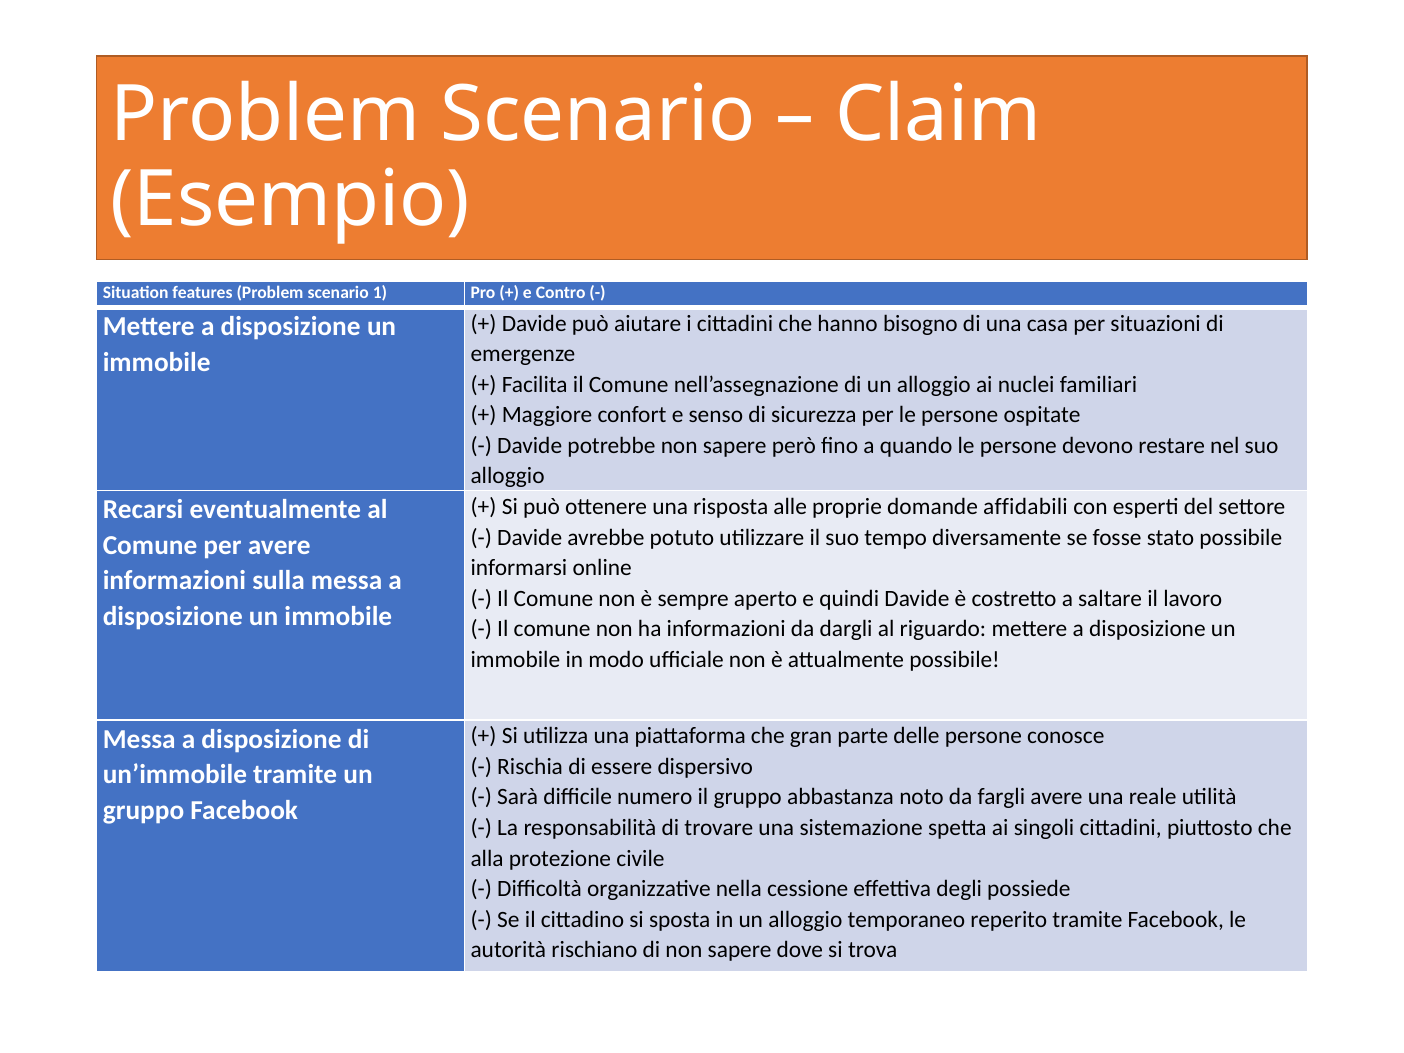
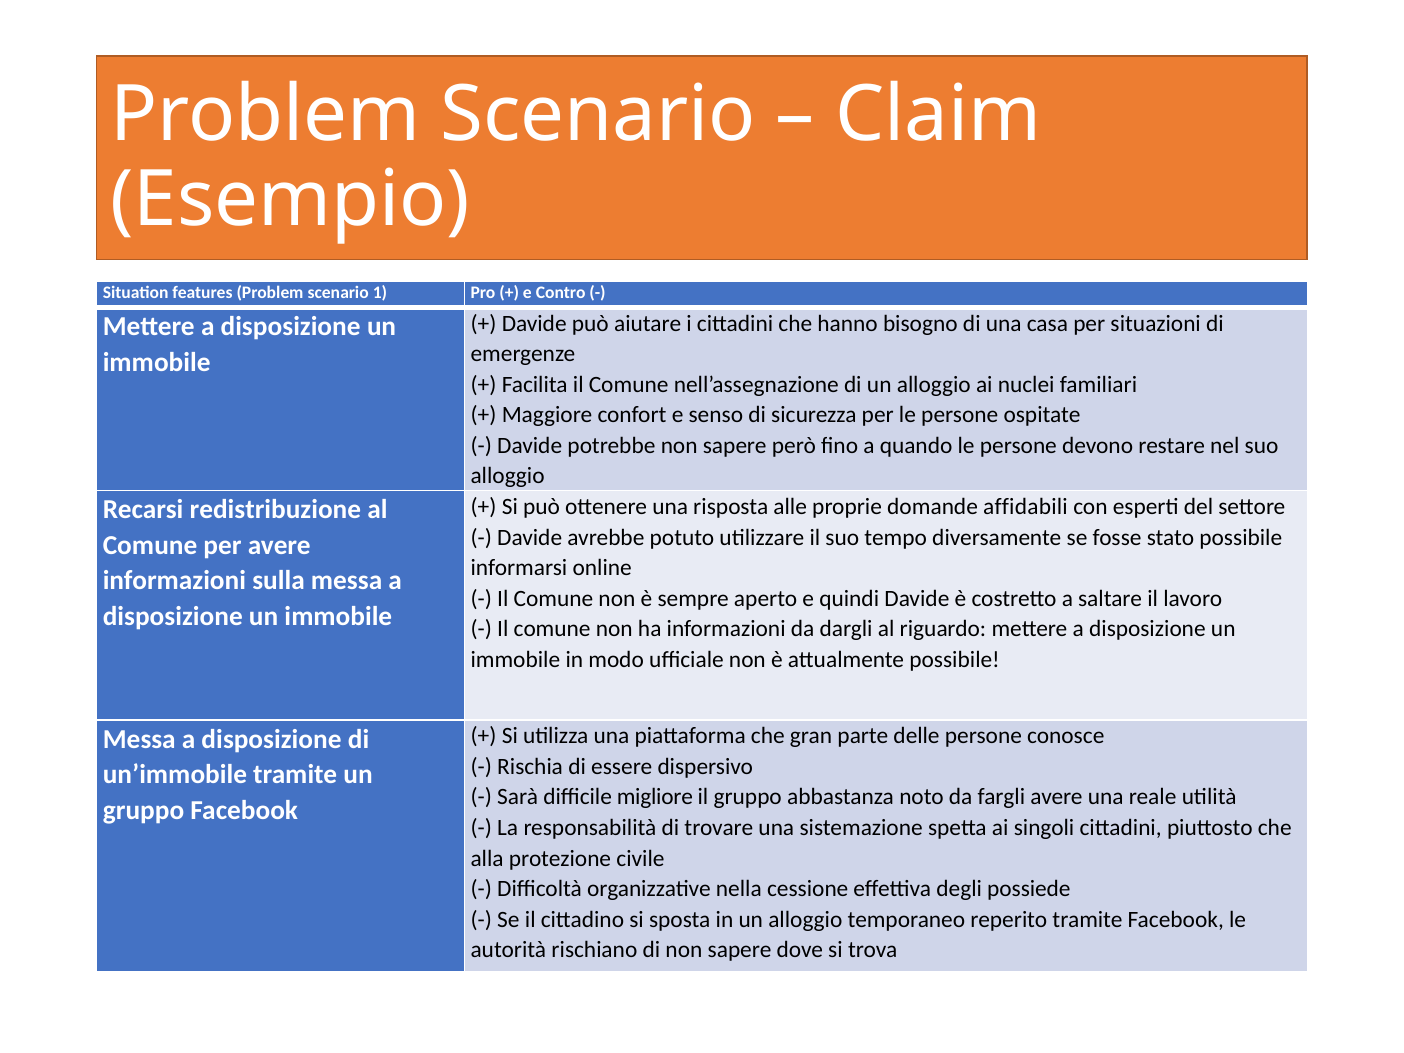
eventualmente: eventualmente -> redistribuzione
numero: numero -> migliore
